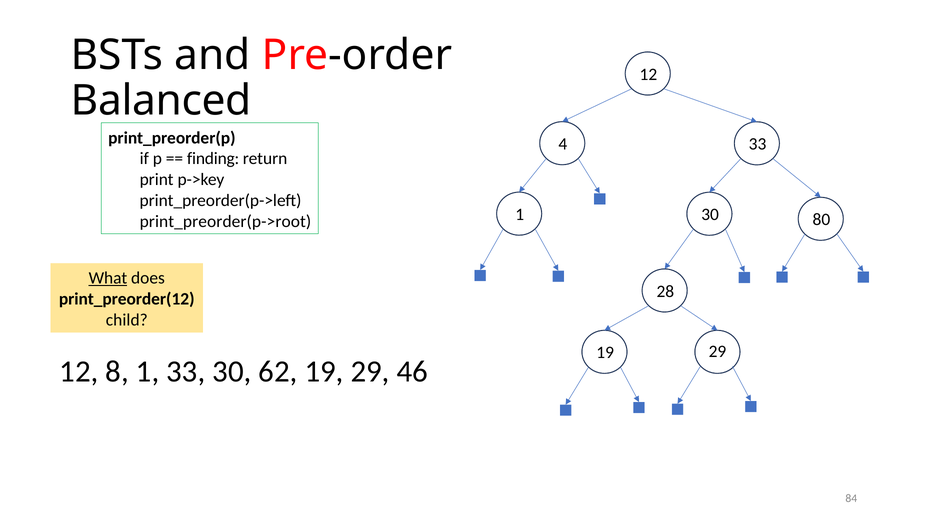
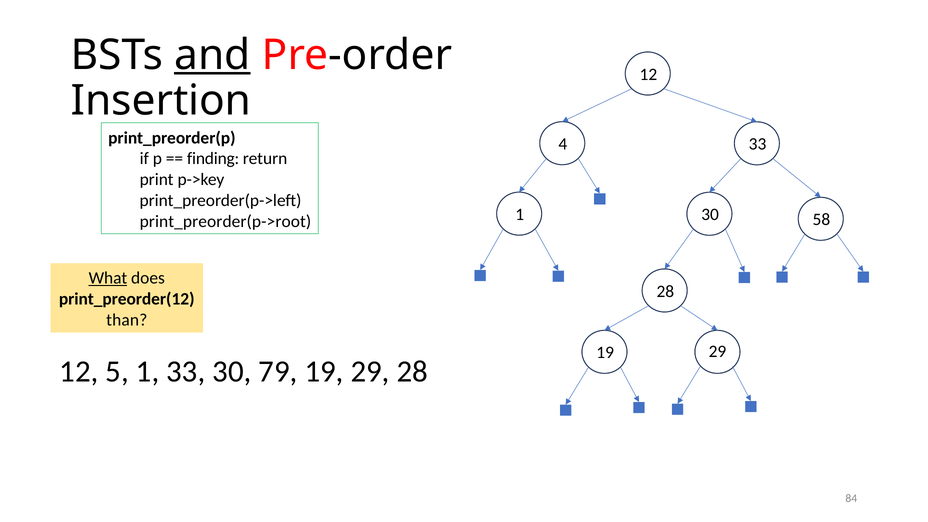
and underline: none -> present
Balanced: Balanced -> Insertion
80: 80 -> 58
child: child -> than
8: 8 -> 5
62: 62 -> 79
29 46: 46 -> 28
